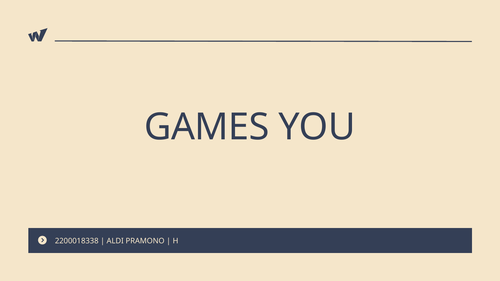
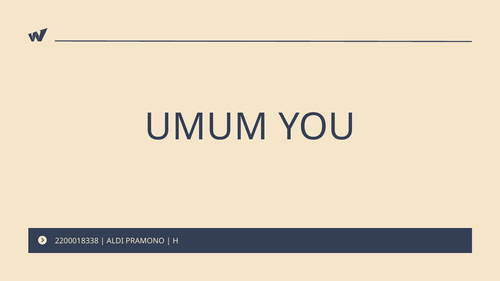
GAMES: GAMES -> UMUM
